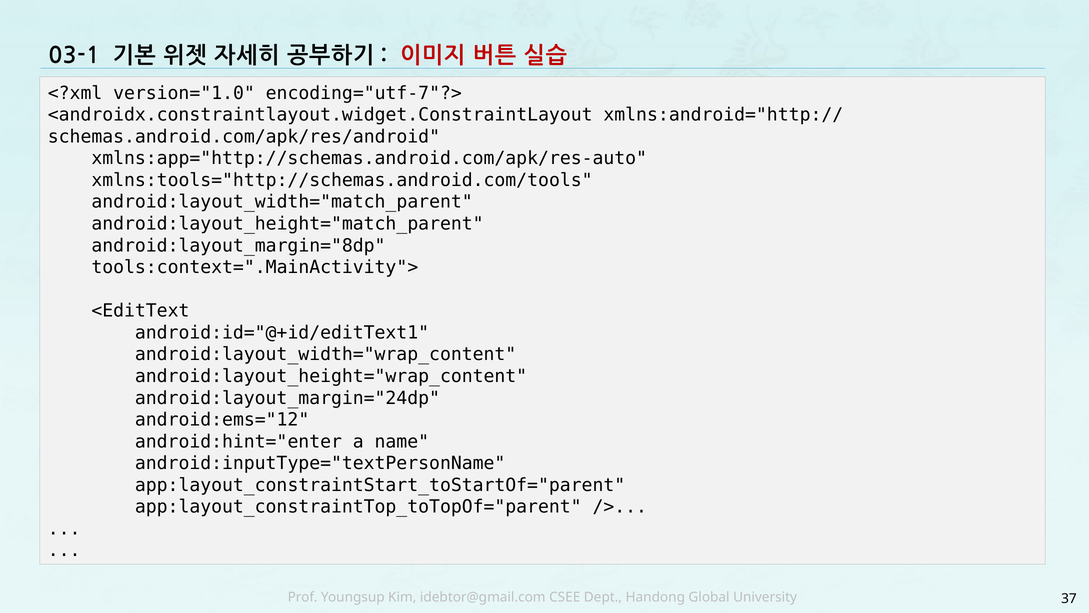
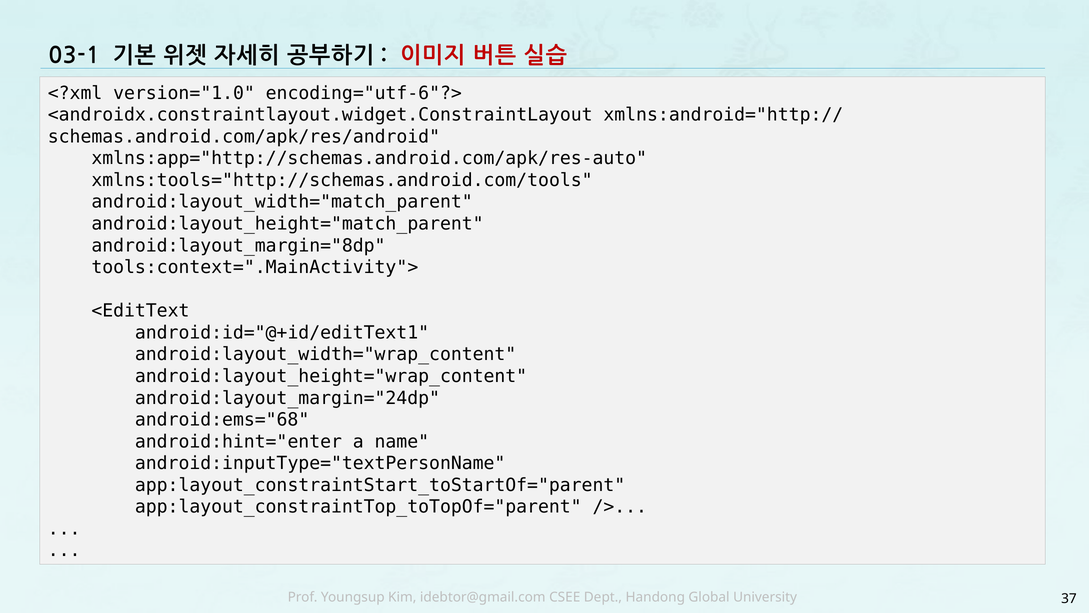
encoding="utf-7"?>: encoding="utf-7"?> -> encoding="utf-6"?>
android:ems="12: android:ems="12 -> android:ems="68
